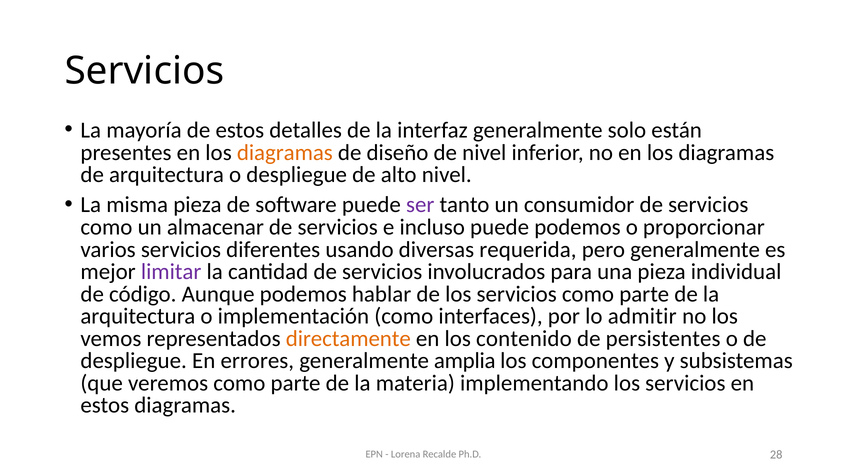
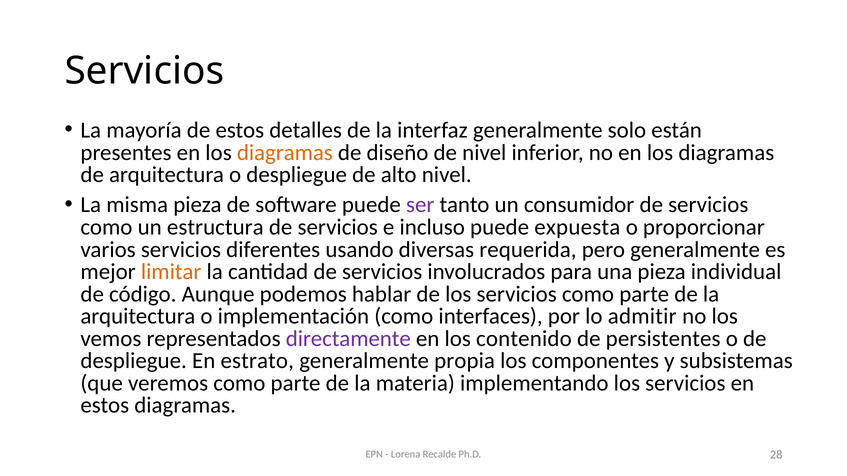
almacenar: almacenar -> estructura
puede podemos: podemos -> expuesta
limitar colour: purple -> orange
directamente colour: orange -> purple
errores: errores -> estrato
amplia: amplia -> propia
